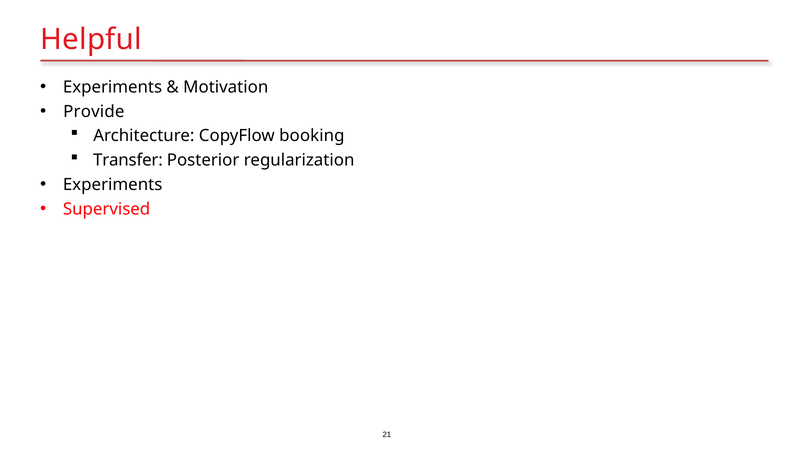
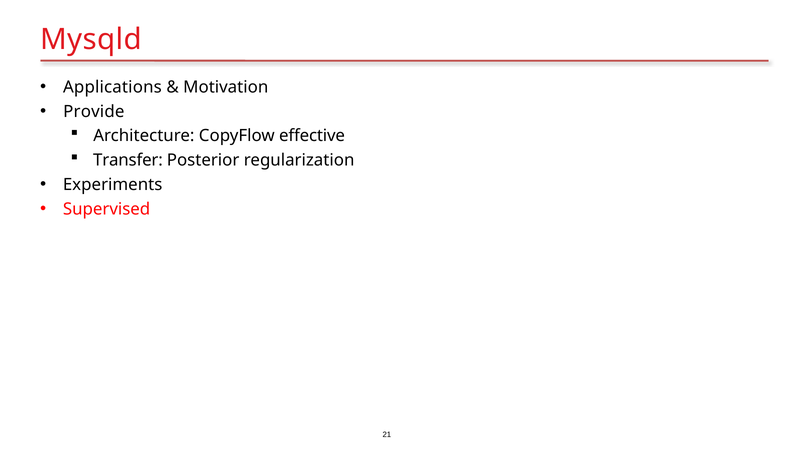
Helpful: Helpful -> Mysqld
Experiments at (113, 87): Experiments -> Applications
booking: booking -> effective
